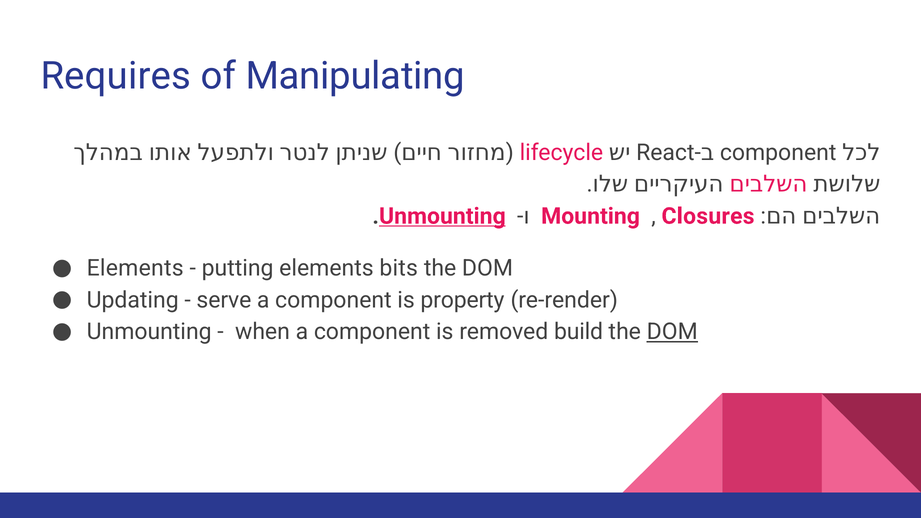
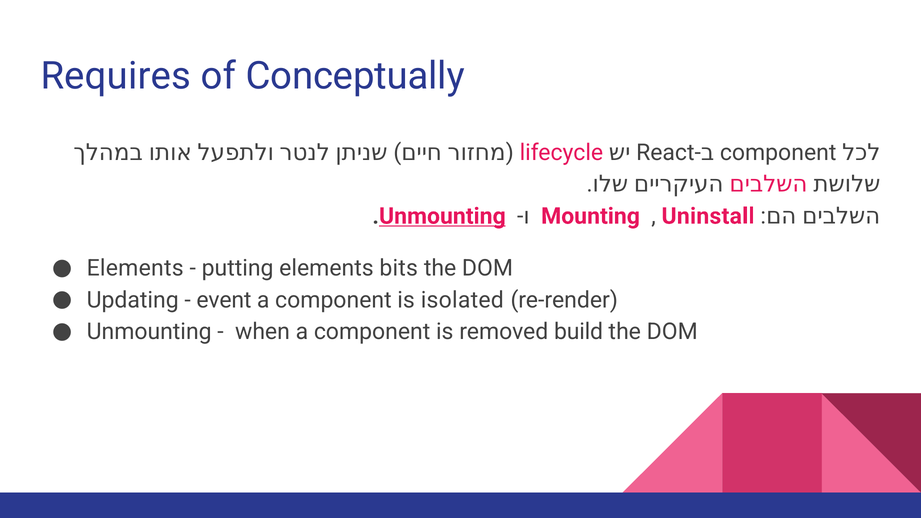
Manipulating: Manipulating -> Conceptually
Closures: Closures -> Uninstall
serve: serve -> event
property: property -> isolated
DOM at (672, 332) underline: present -> none
